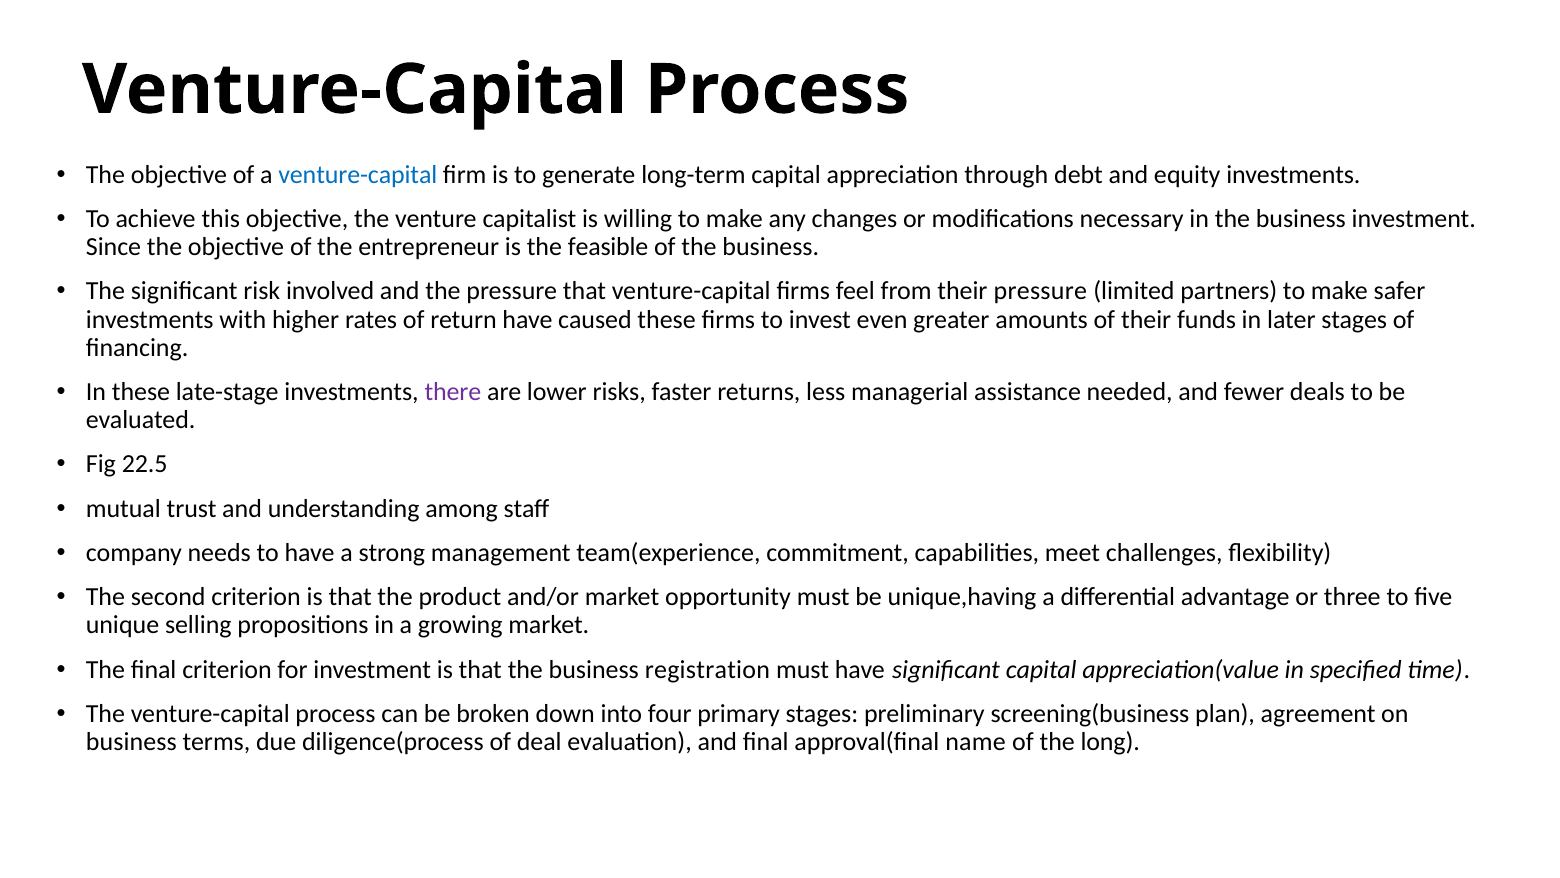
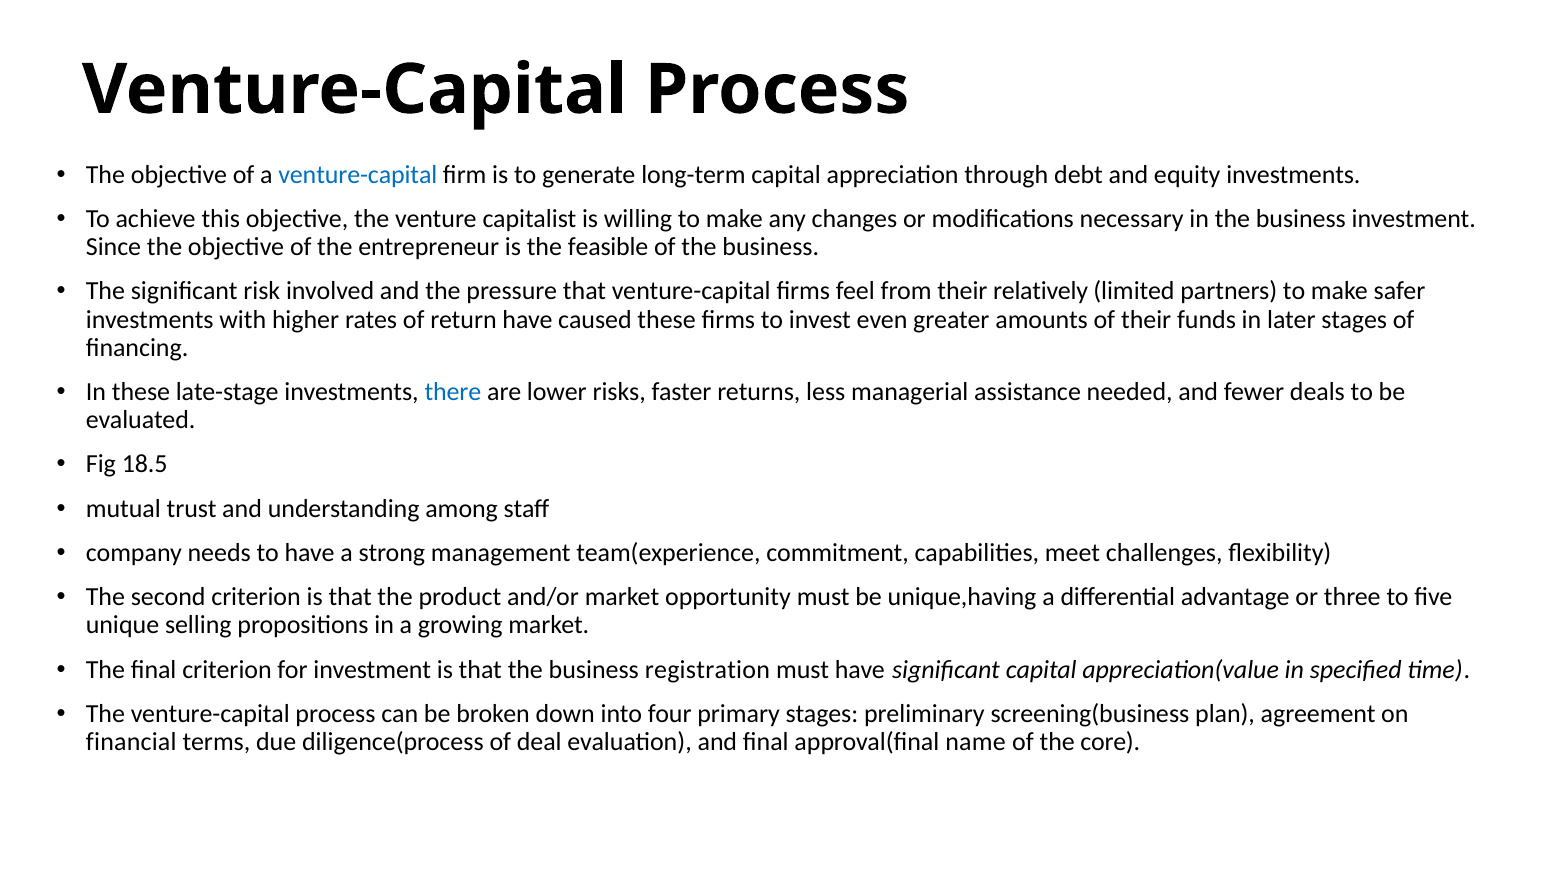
their pressure: pressure -> relatively
there colour: purple -> blue
22.5: 22.5 -> 18.5
business at (131, 742): business -> financial
long: long -> core
